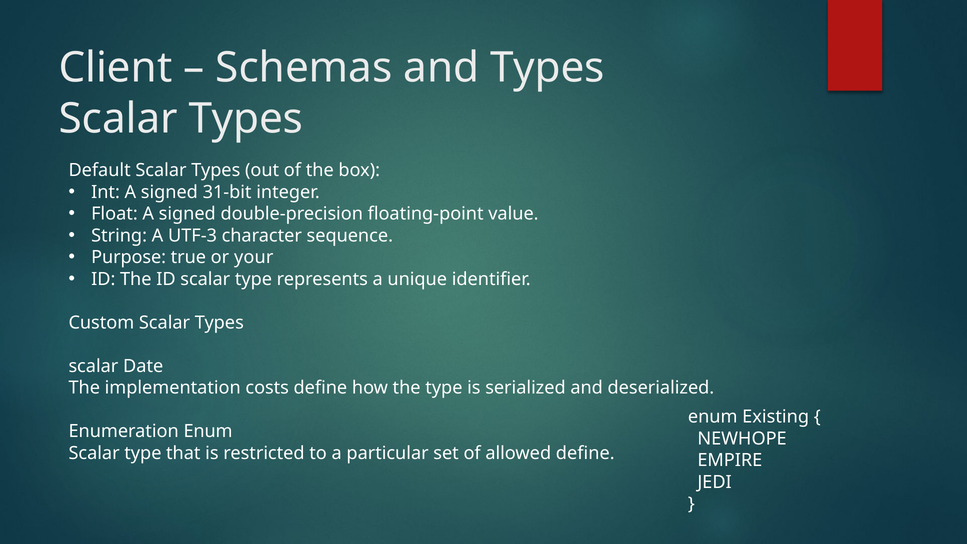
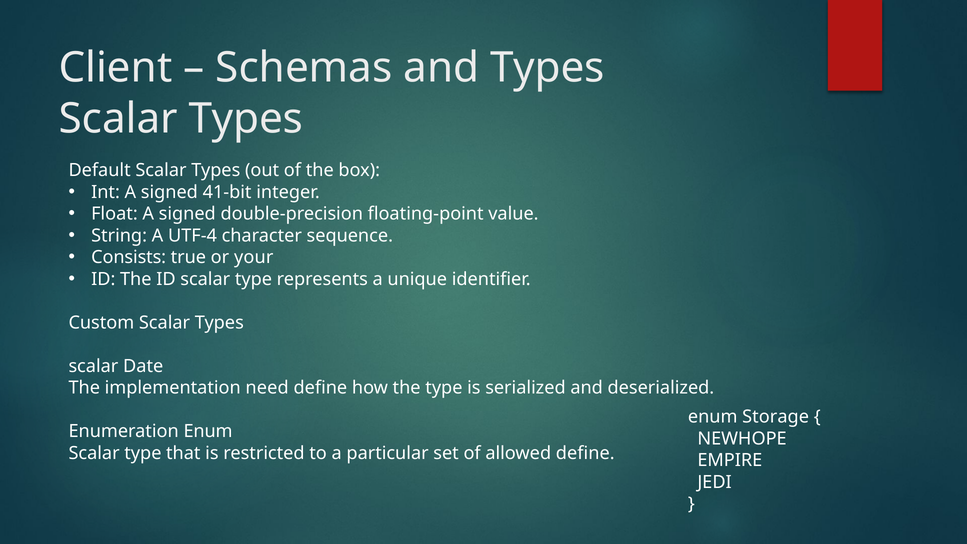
31-bit: 31-bit -> 41-bit
UTF-3: UTF-3 -> UTF-4
Purpose: Purpose -> Consists
costs: costs -> need
Existing: Existing -> Storage
